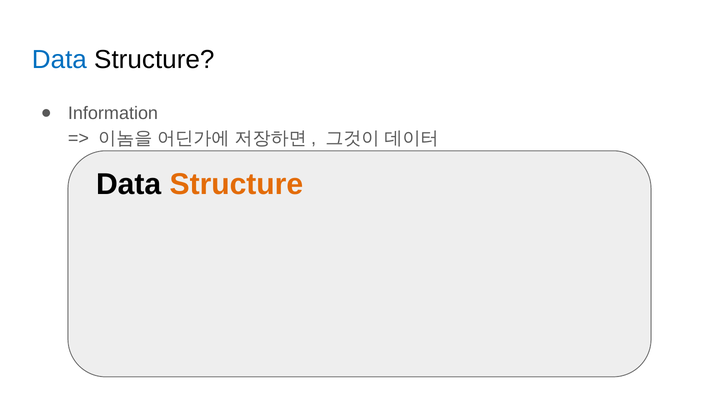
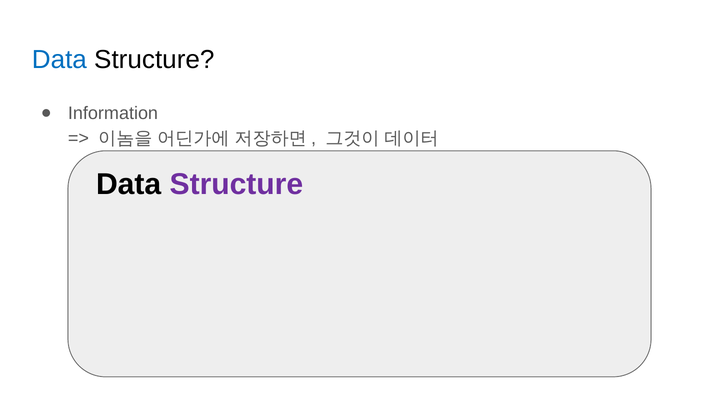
Structure at (236, 184) colour: orange -> purple
